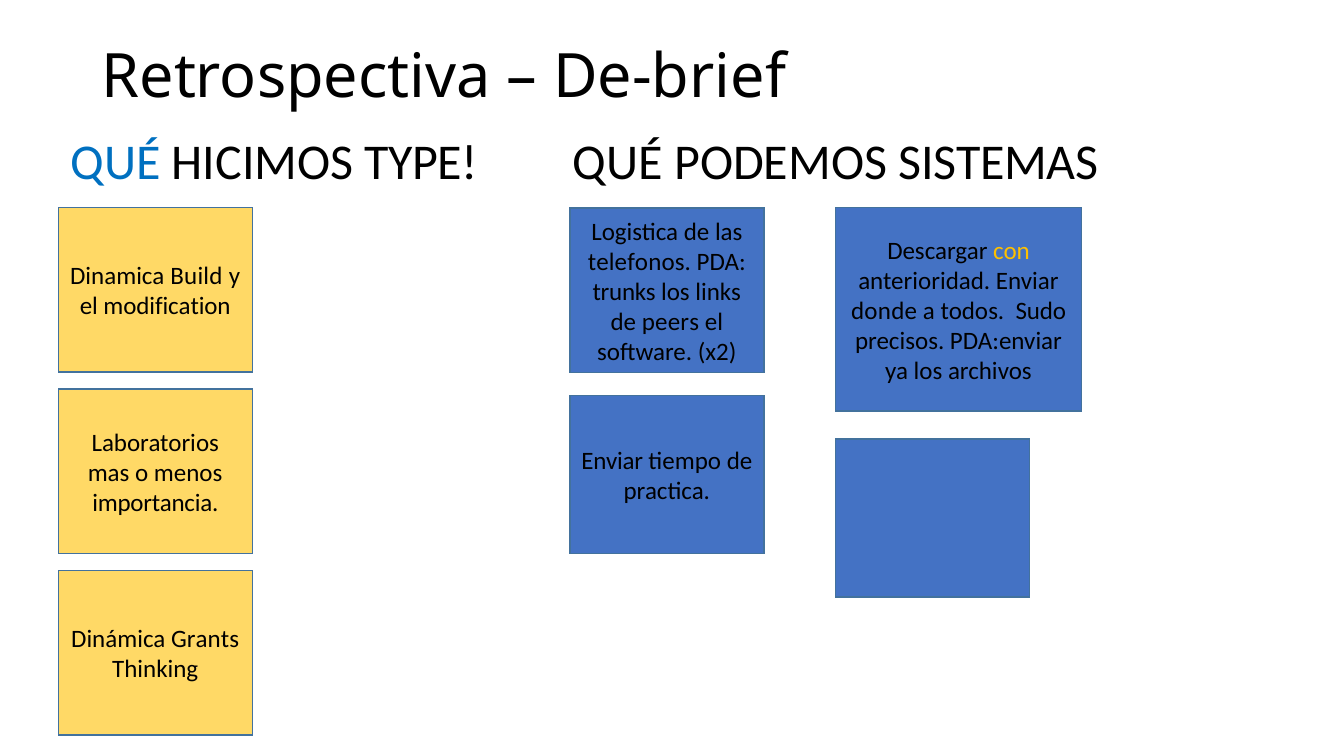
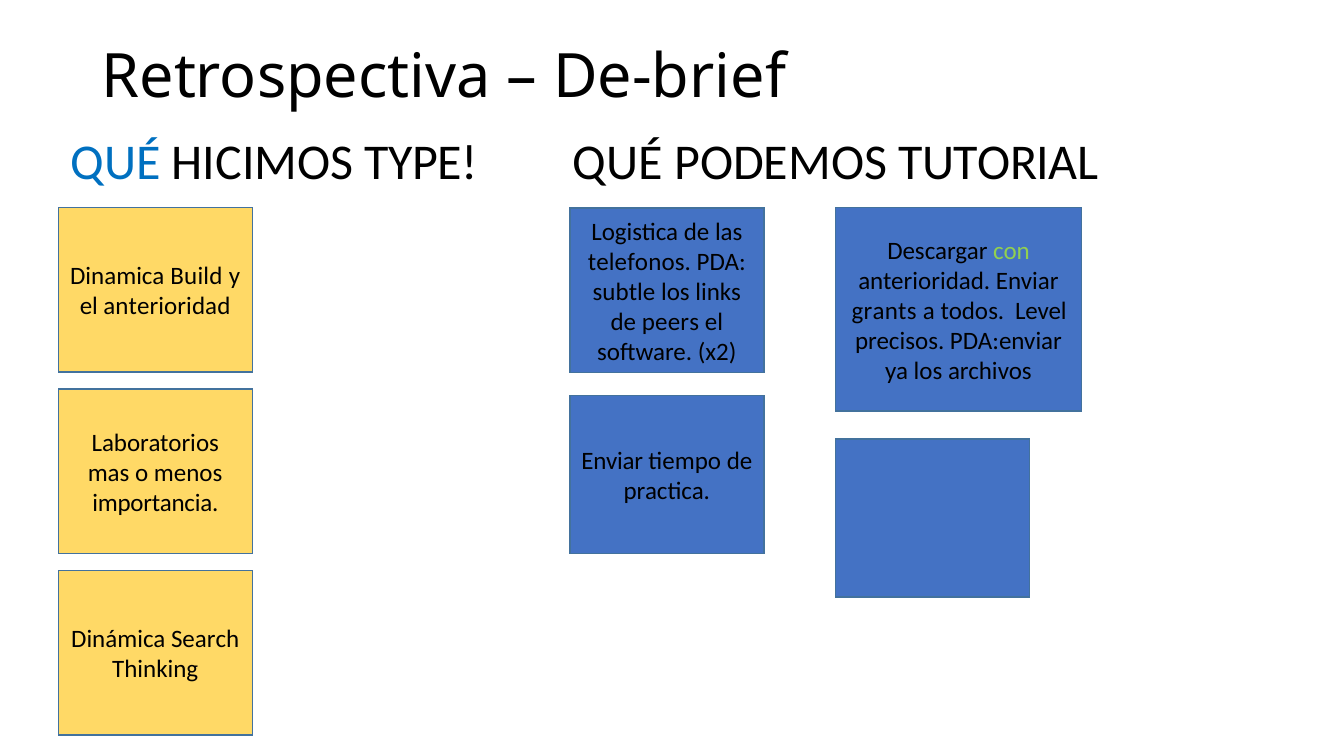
SISTEMAS: SISTEMAS -> TUTORIAL
con colour: yellow -> light green
trunks: trunks -> subtle
el modification: modification -> anterioridad
donde: donde -> grants
Sudo: Sudo -> Level
Grants: Grants -> Search
